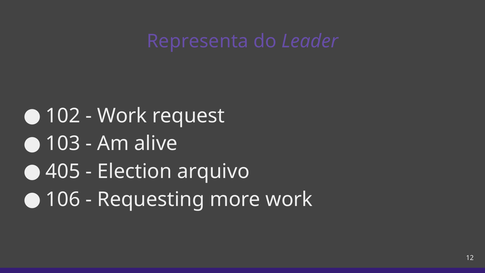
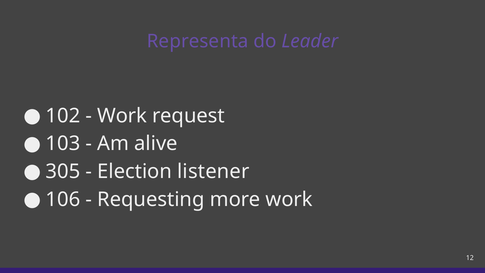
405: 405 -> 305
arquivo: arquivo -> listener
